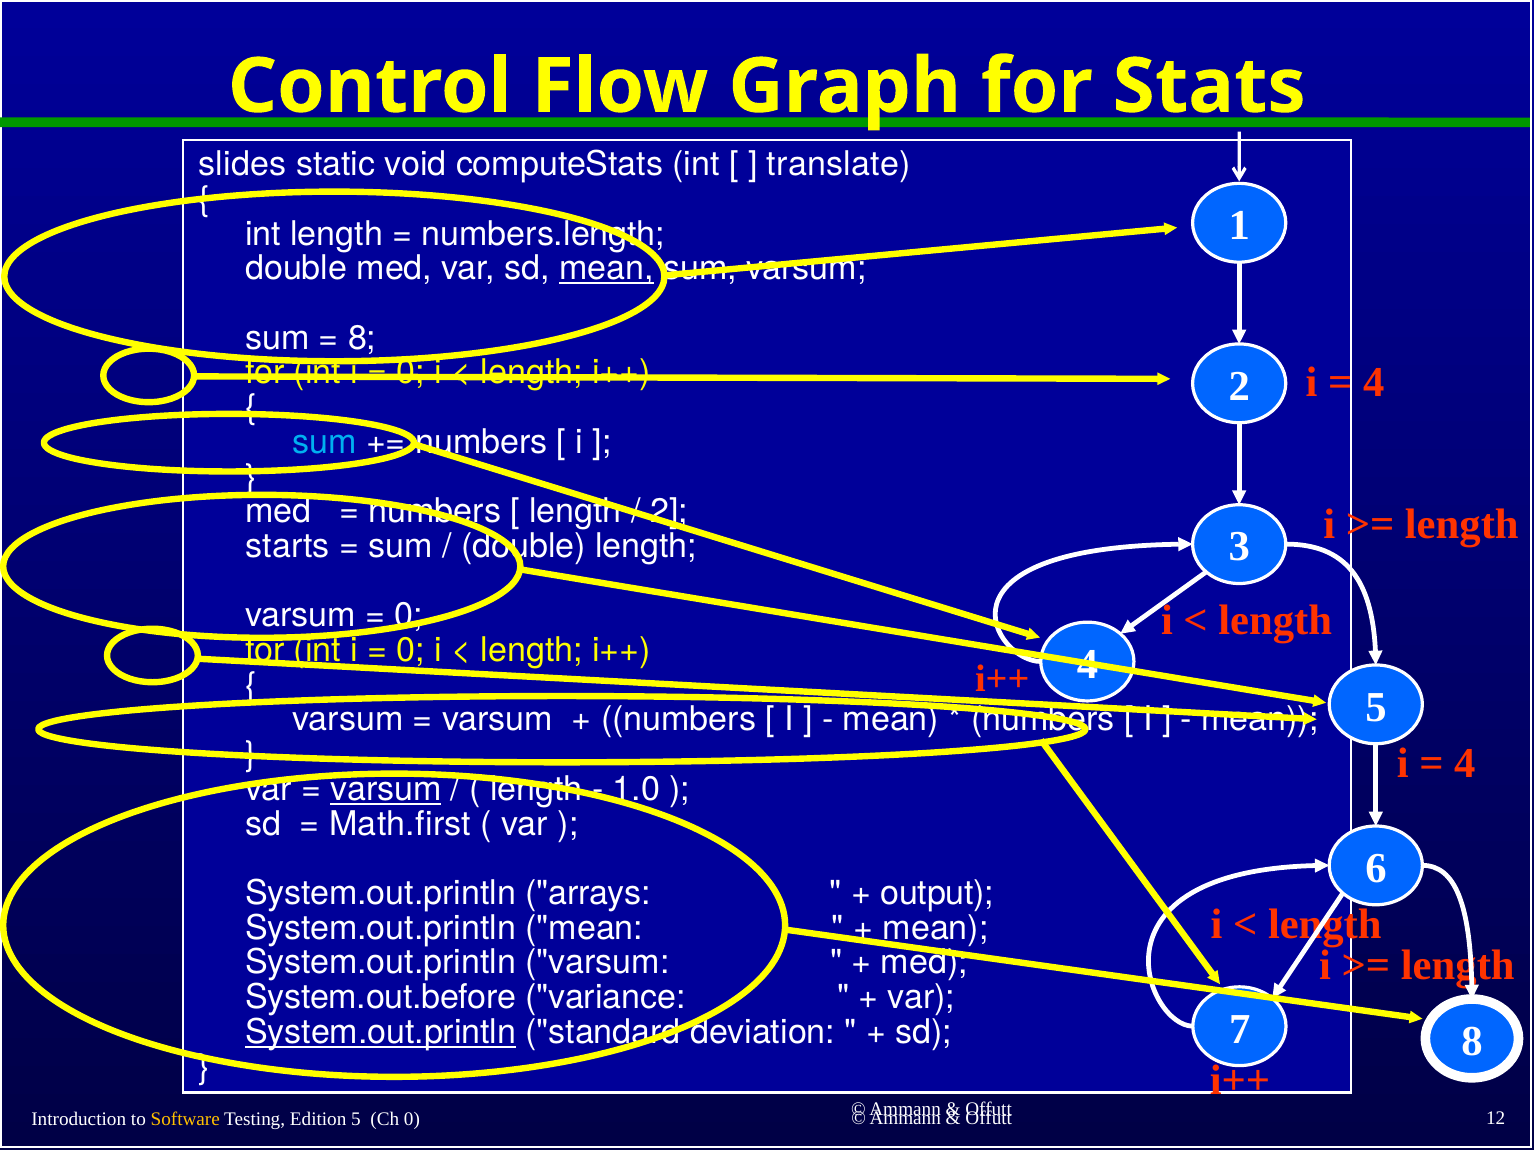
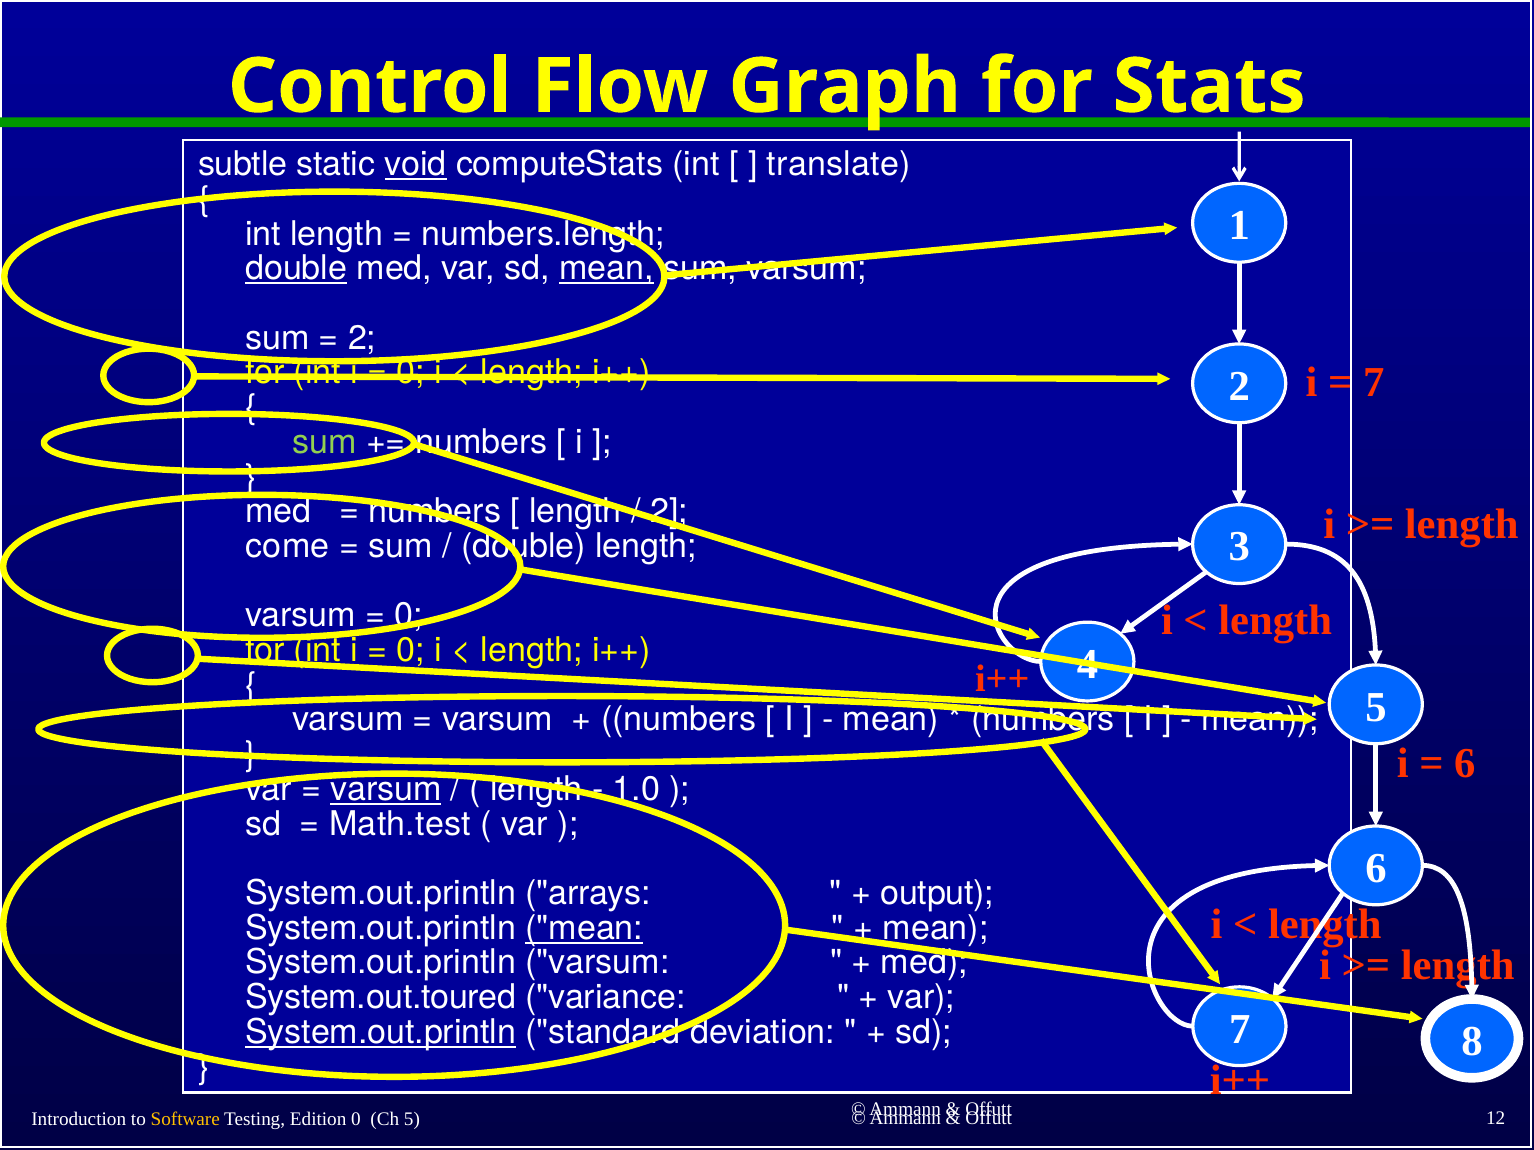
slides: slides -> subtle
void underline: none -> present
double at (296, 269) underline: none -> present
8 at (362, 338): 8 -> 2
4 at (1374, 383): 4 -> 7
sum at (325, 442) colour: light blue -> light green
starts: starts -> come
4 at (1465, 764): 4 -> 6
Math.first: Math.first -> Math.test
mean at (584, 928) underline: none -> present
System.out.before: System.out.before -> System.out.toured
Edition 5: 5 -> 0
Ch 0: 0 -> 5
